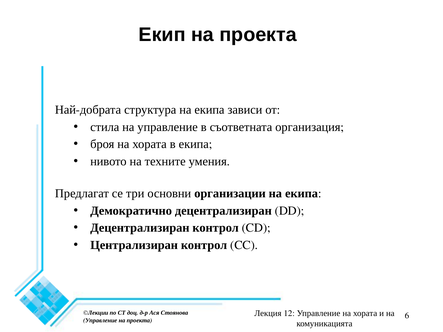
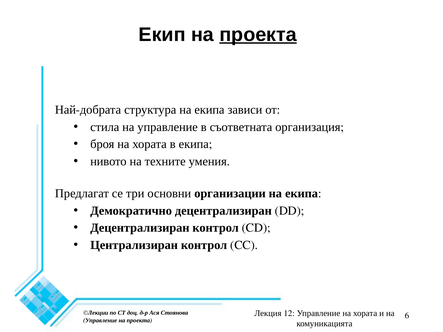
проекта at (258, 35) underline: none -> present
